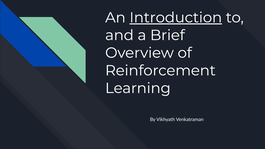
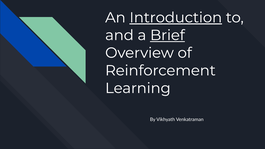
Brief underline: none -> present
